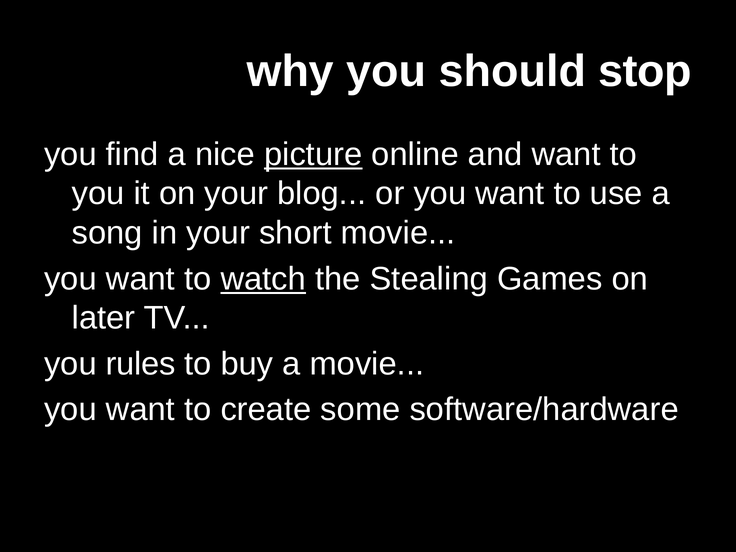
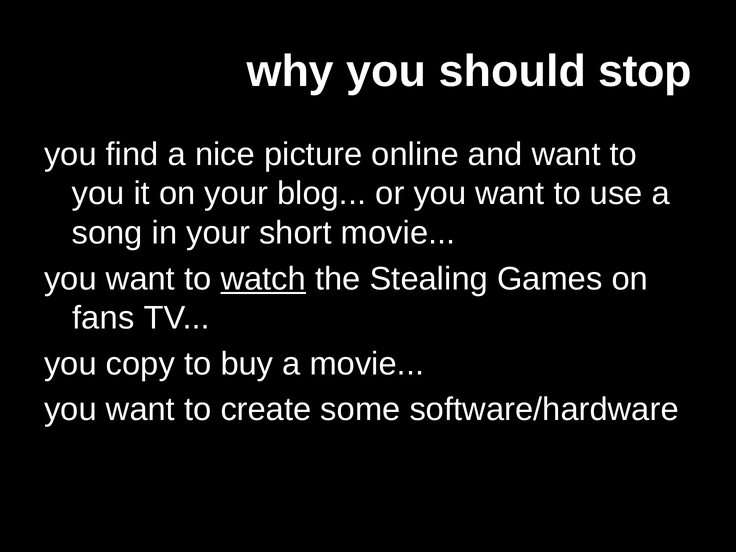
picture underline: present -> none
later: later -> fans
rules: rules -> copy
